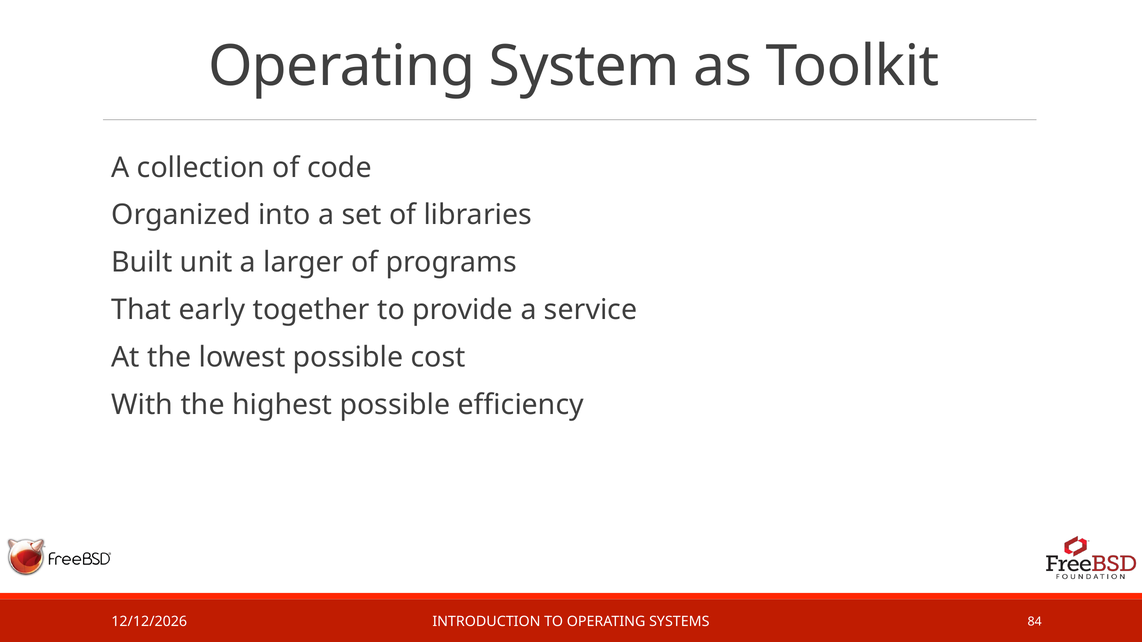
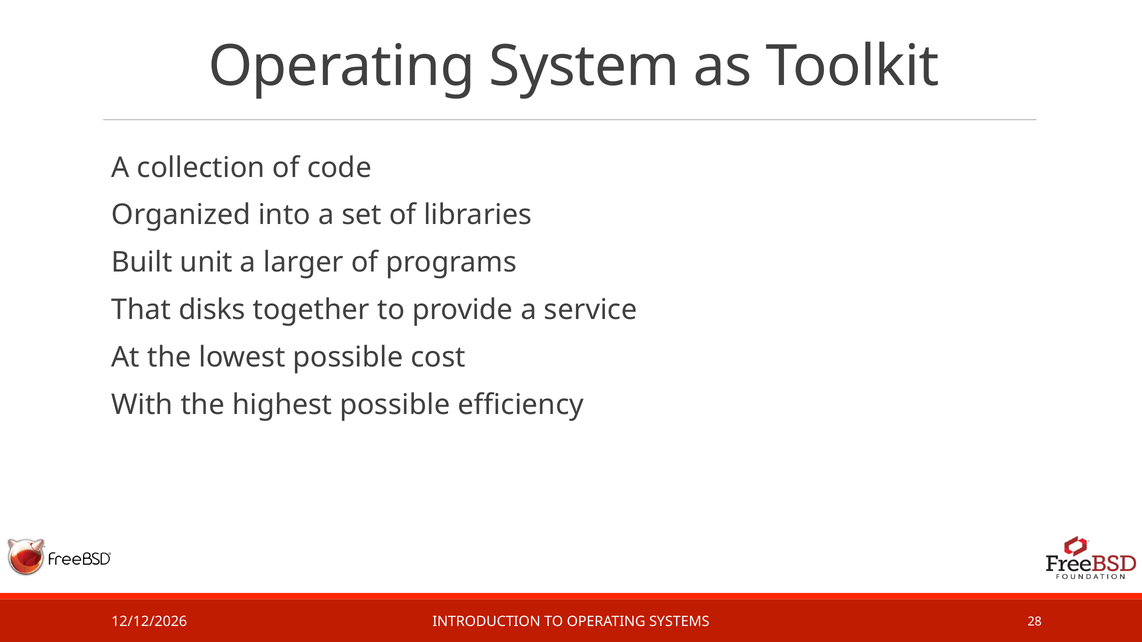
early: early -> disks
84: 84 -> 28
